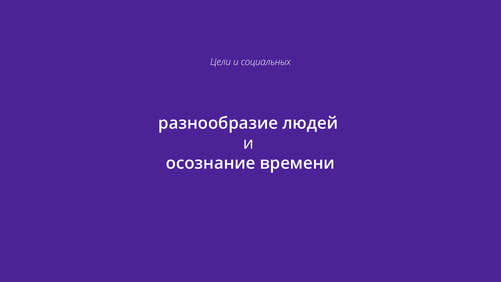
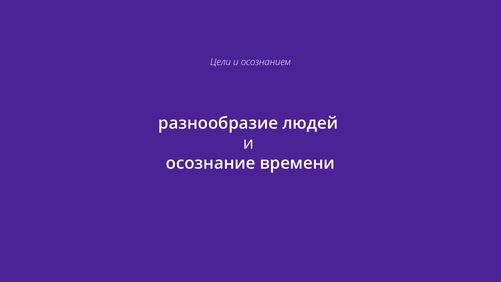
социальных: социальных -> осознанием
